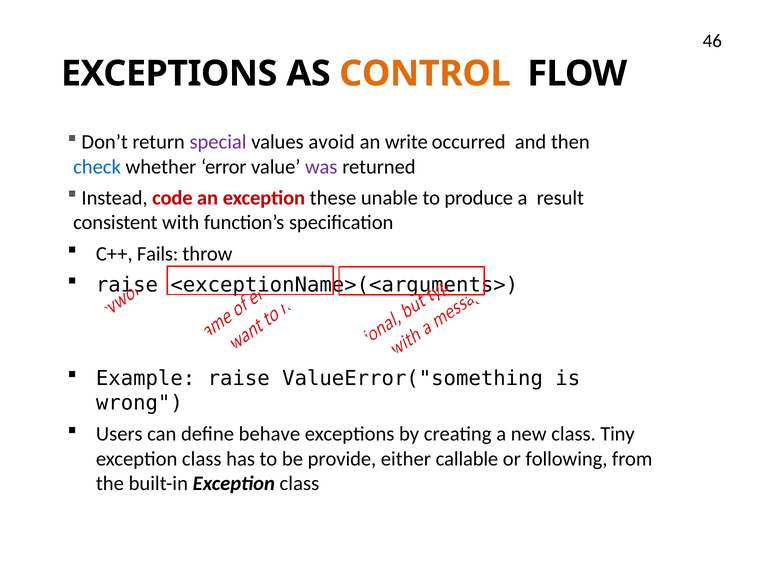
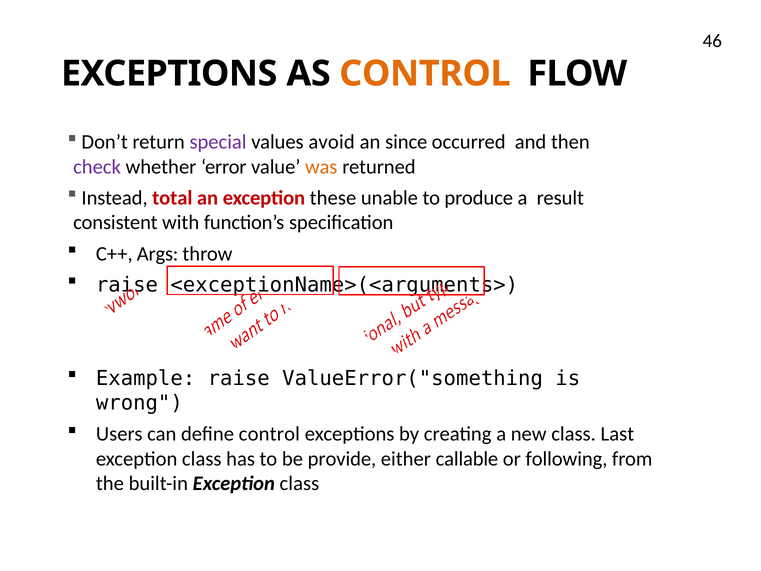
write: write -> since
check colour: blue -> purple
was colour: purple -> orange
code: code -> total
Fails: Fails -> Args
define behave: behave -> control
Tiny: Tiny -> Last
